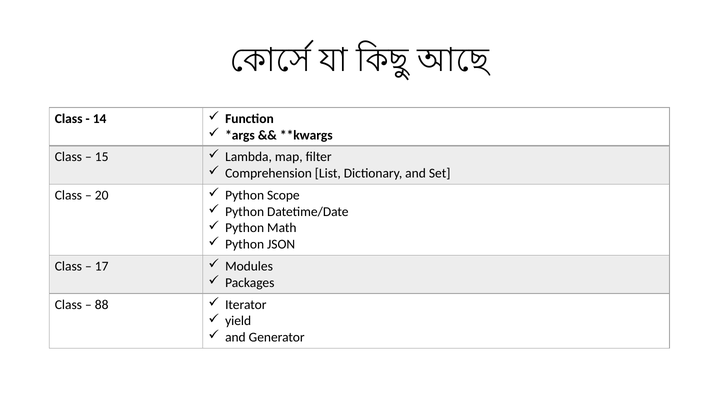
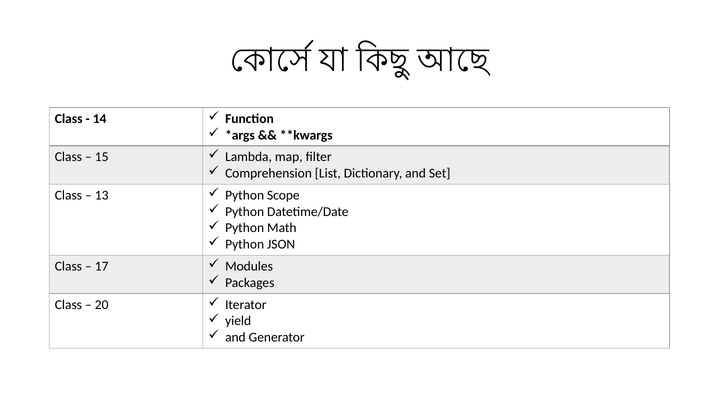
20: 20 -> 13
88: 88 -> 20
